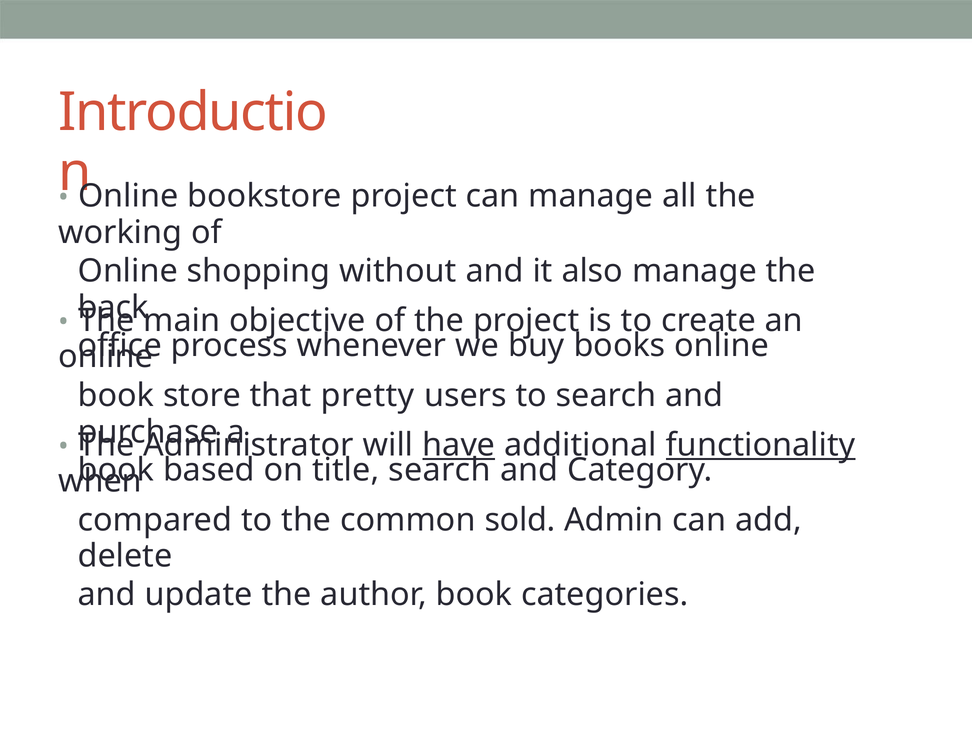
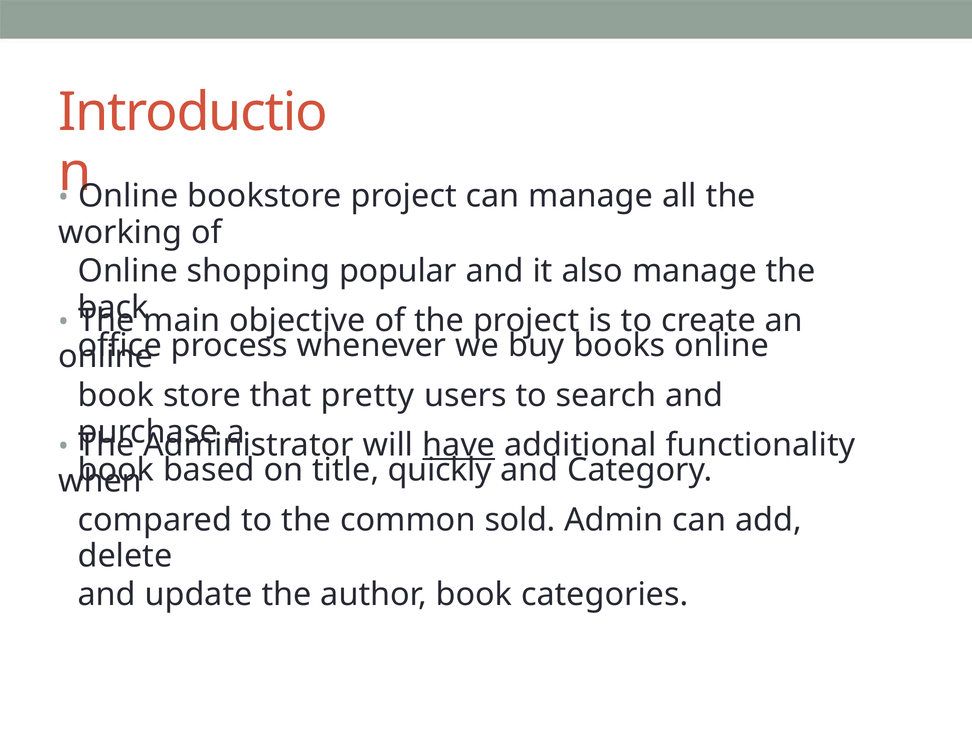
without: without -> popular
functionality underline: present -> none
title search: search -> quickly
